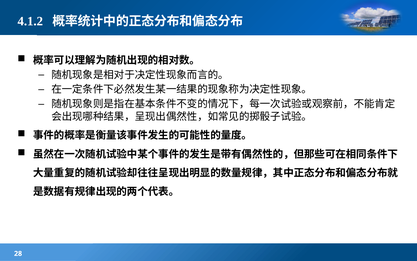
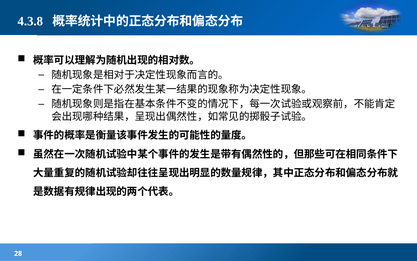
4.1.2: 4.1.2 -> 4.3.8
